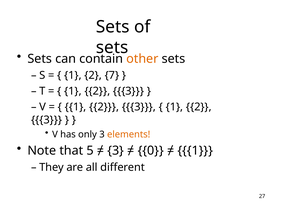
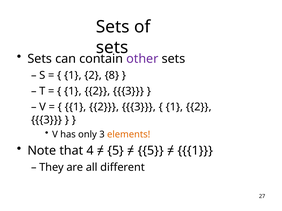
other colour: orange -> purple
7: 7 -> 8
5: 5 -> 4
3 at (116, 151): 3 -> 5
0 at (151, 151): 0 -> 5
